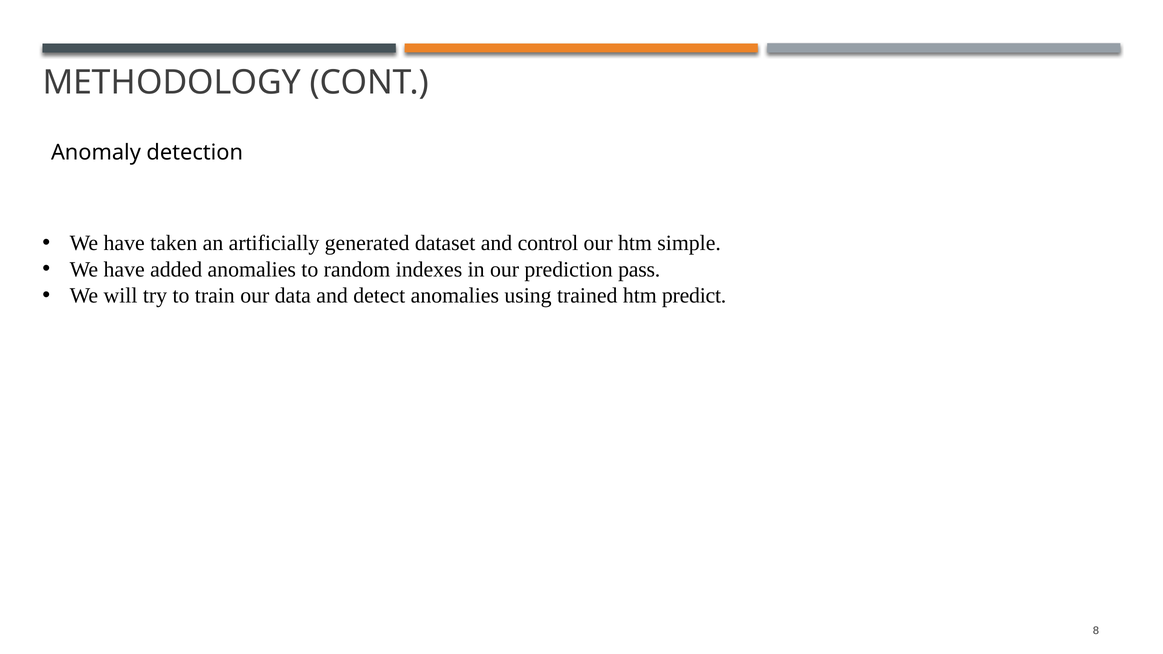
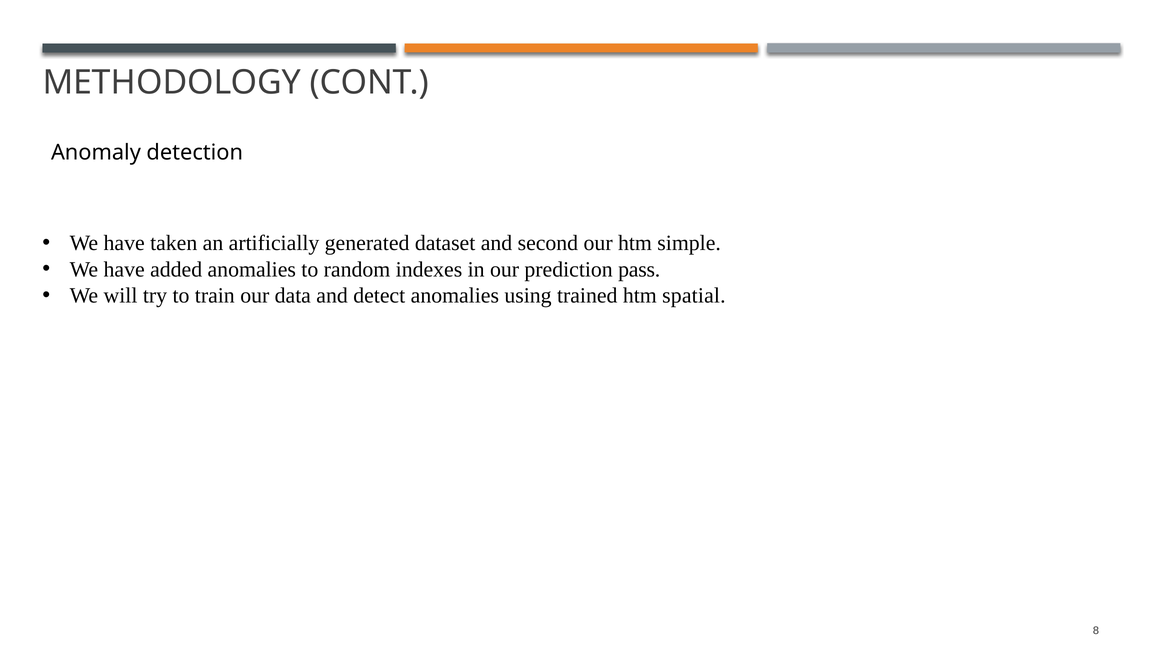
control: control -> second
predict: predict -> spatial
